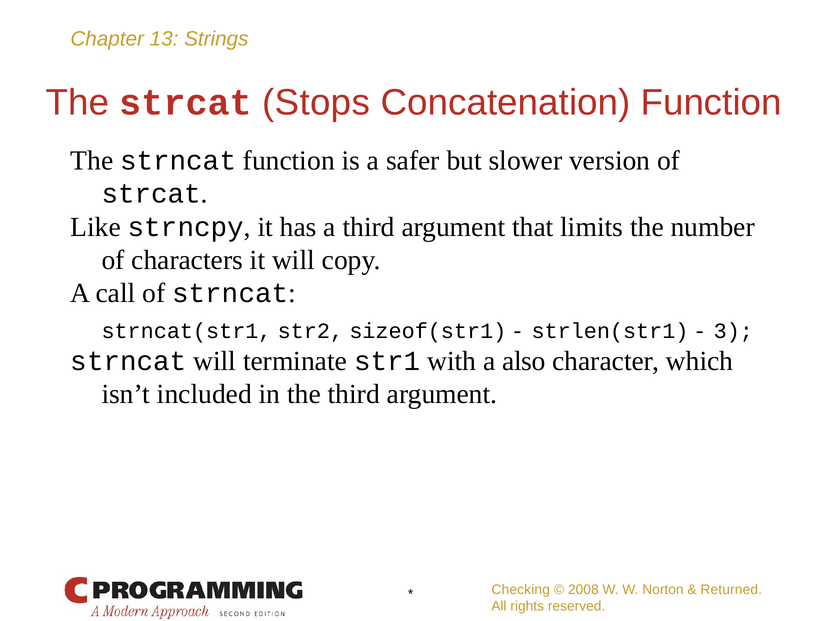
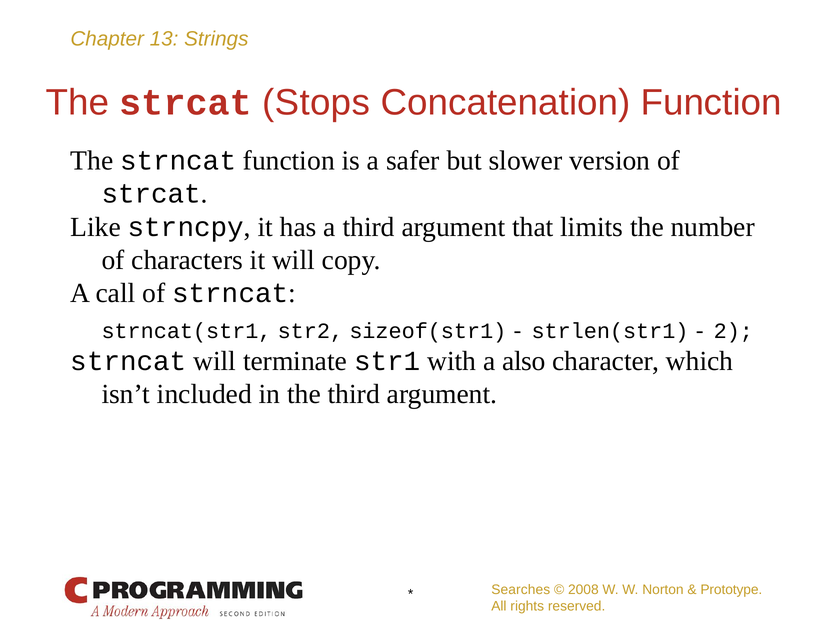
3: 3 -> 2
Checking: Checking -> Searches
Returned: Returned -> Prototype
